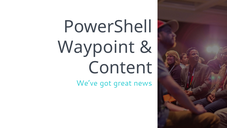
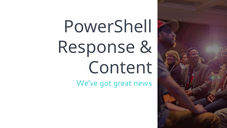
Waypoint: Waypoint -> Response
